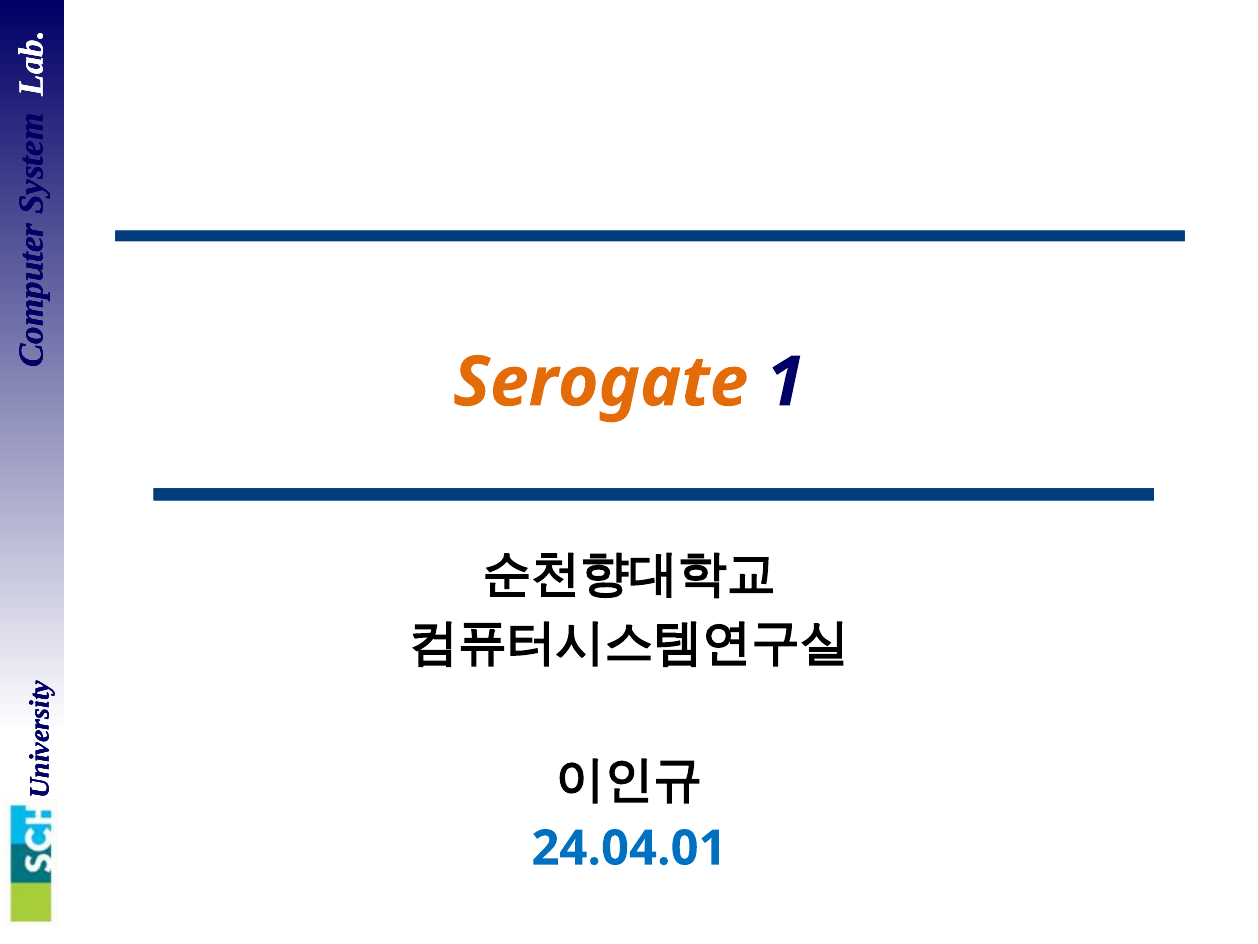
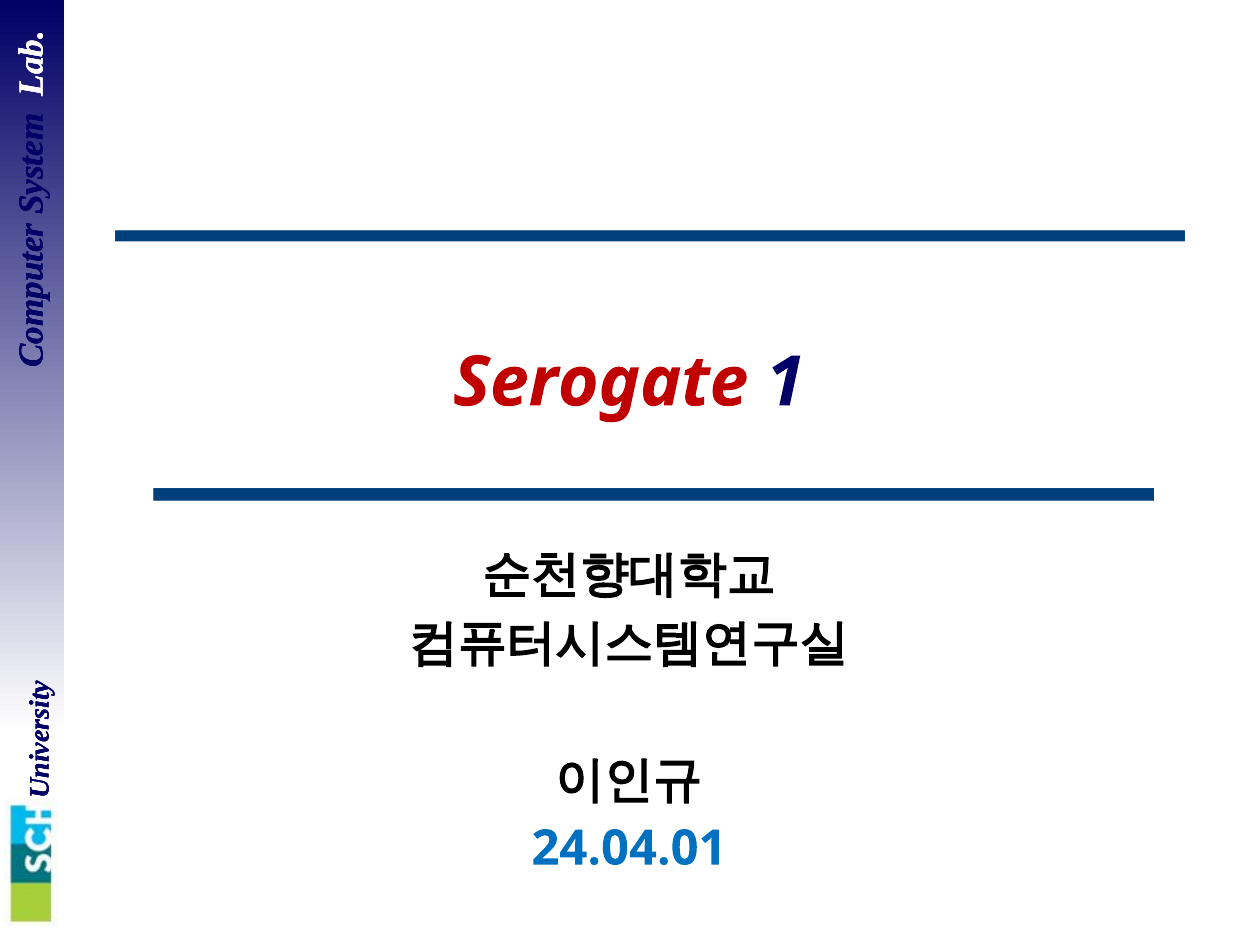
Serogate colour: orange -> red
